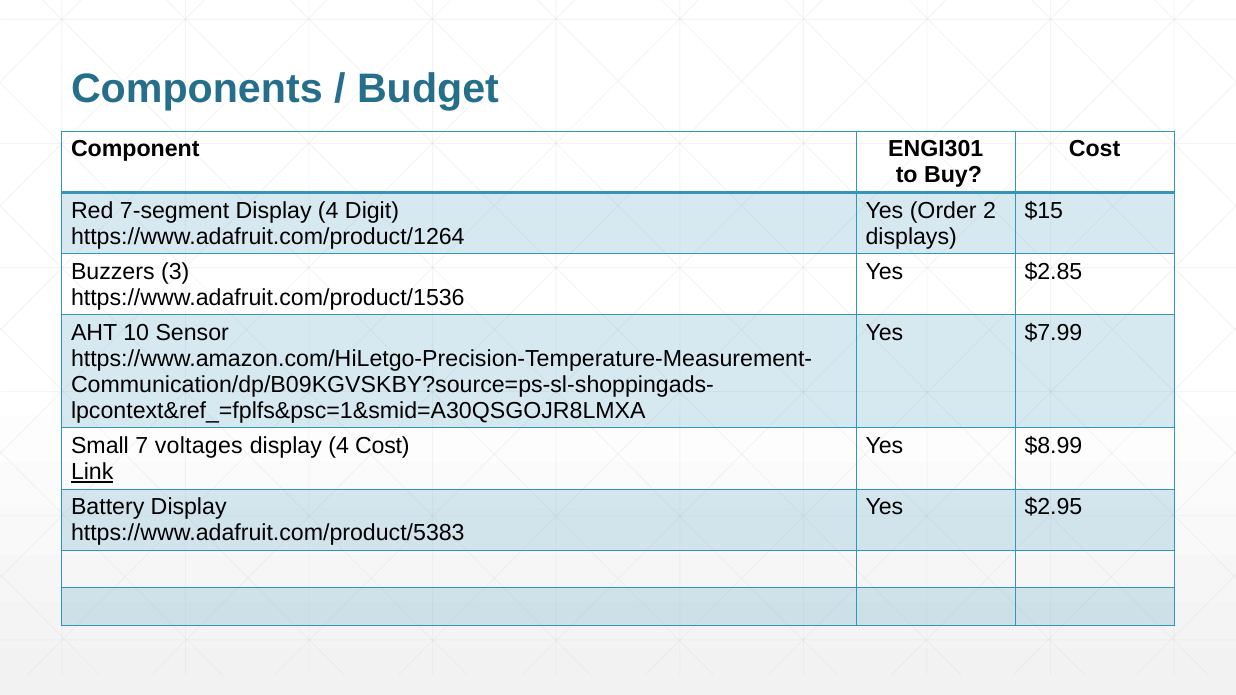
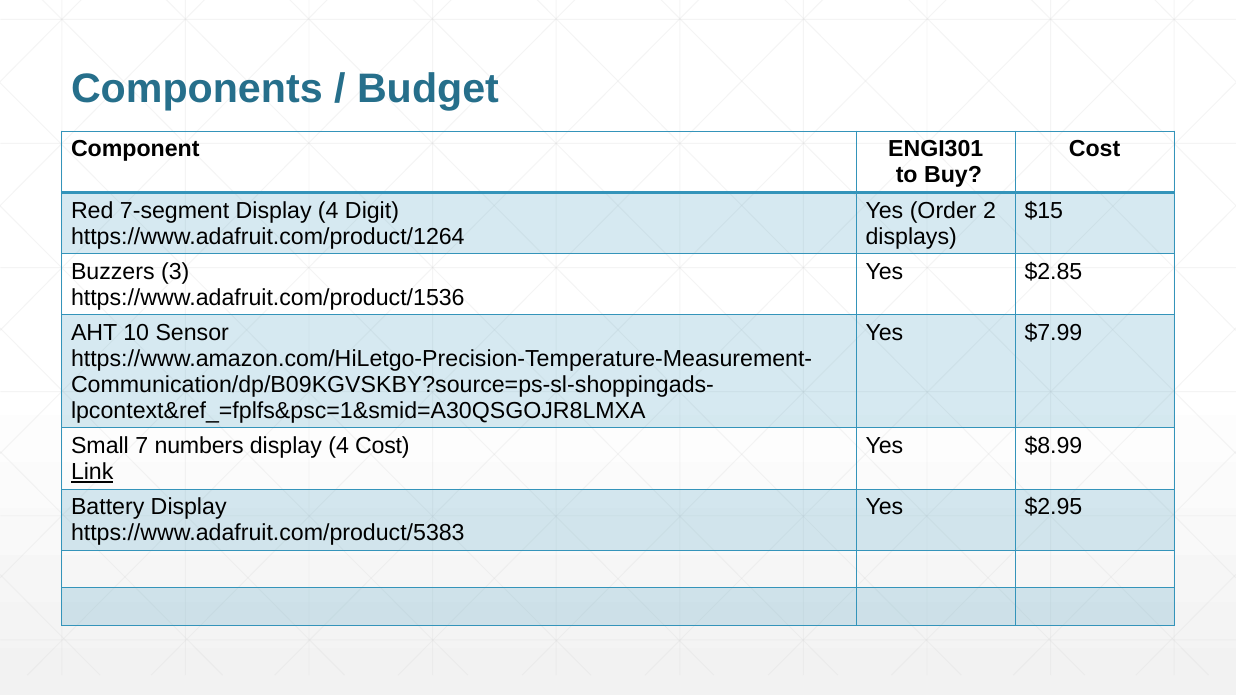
voltages: voltages -> numbers
